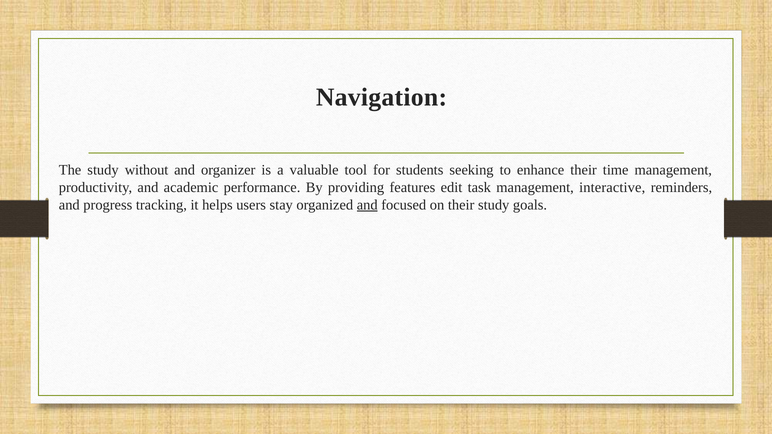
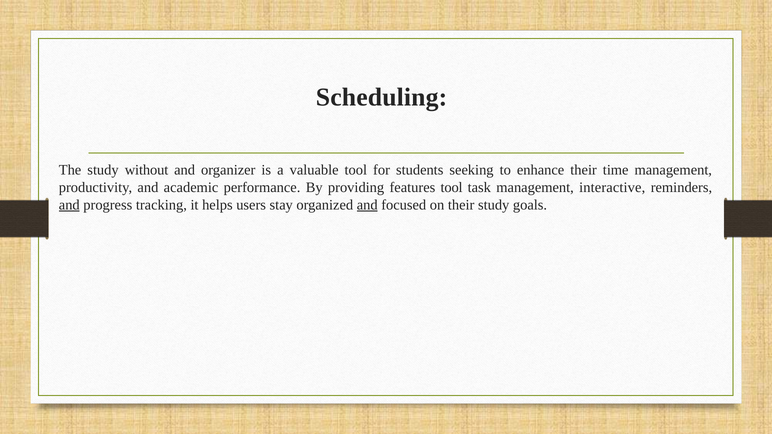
Navigation: Navigation -> Scheduling
features edit: edit -> tool
and at (69, 205) underline: none -> present
